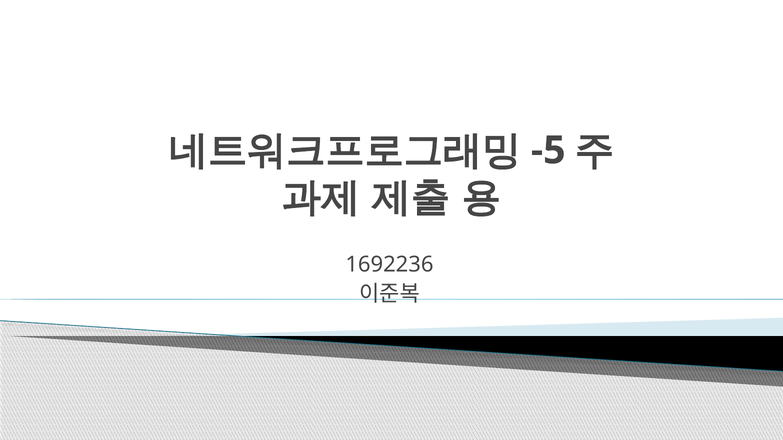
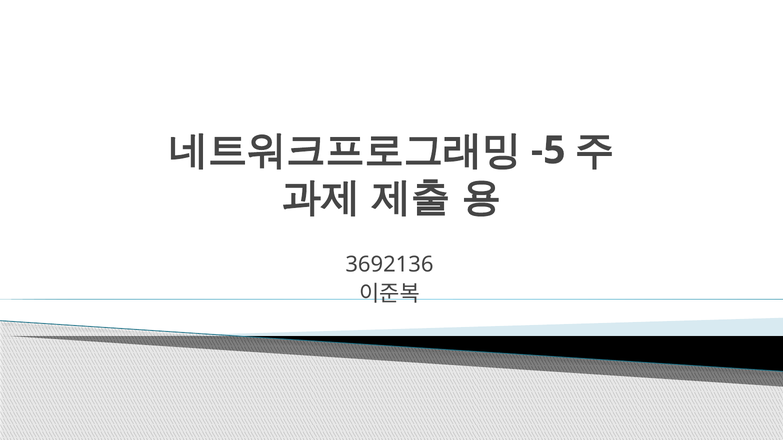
1692236: 1692236 -> 3692136
